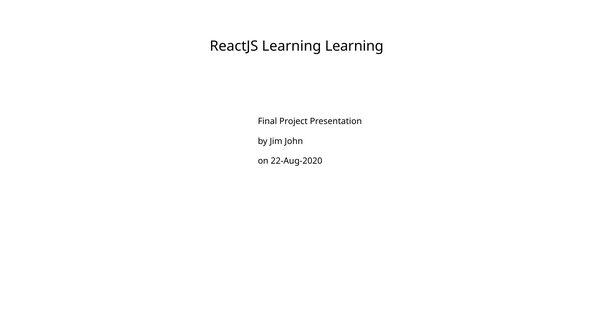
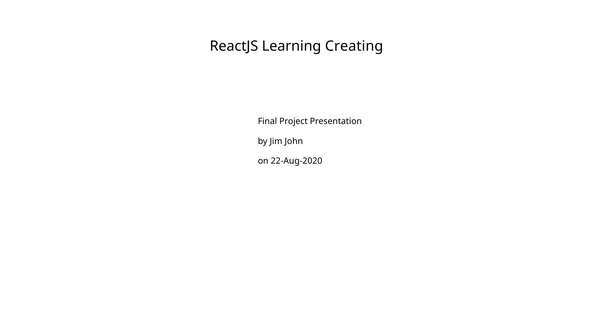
Learning Learning: Learning -> Creating
